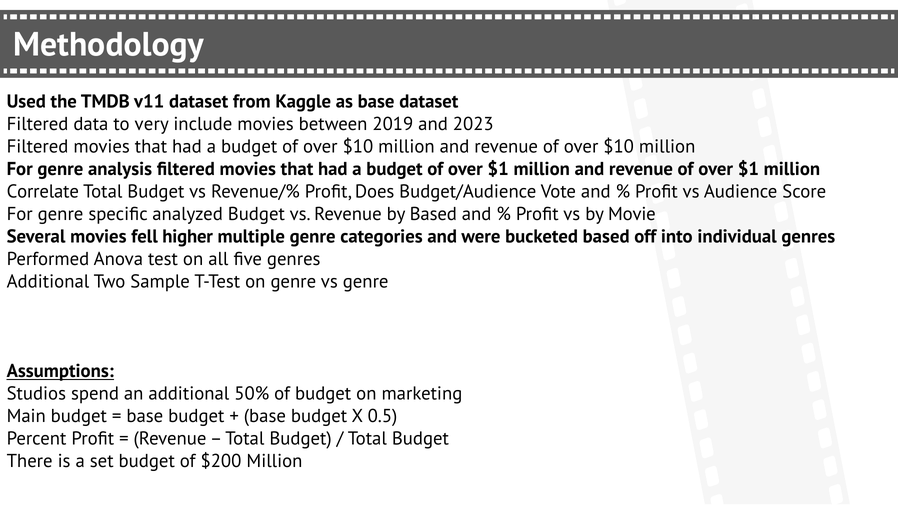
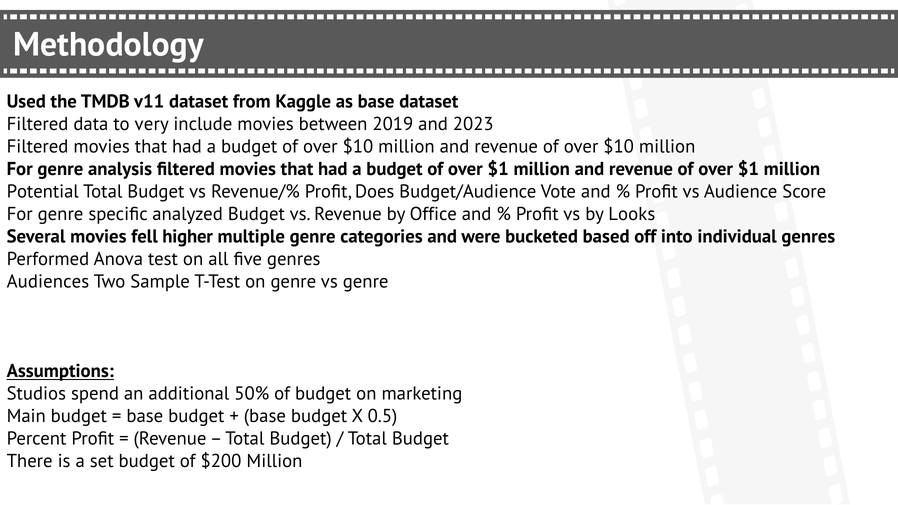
Correlate: Correlate -> Potential
by Based: Based -> Office
Movie: Movie -> Looks
Additional at (48, 281): Additional -> Audiences
